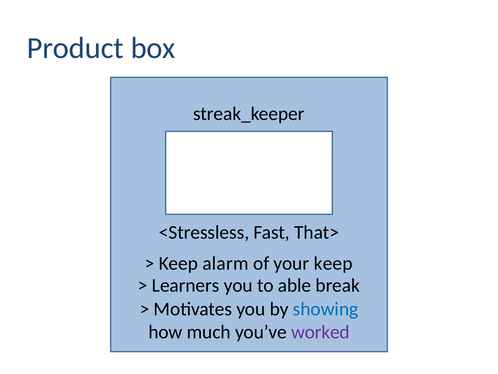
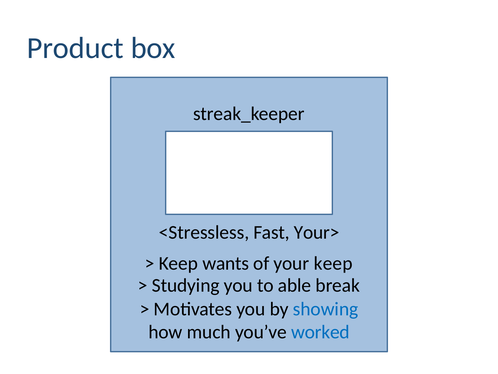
That>: That> -> Your>
alarm: alarm -> wants
Learners: Learners -> Studying
worked colour: purple -> blue
